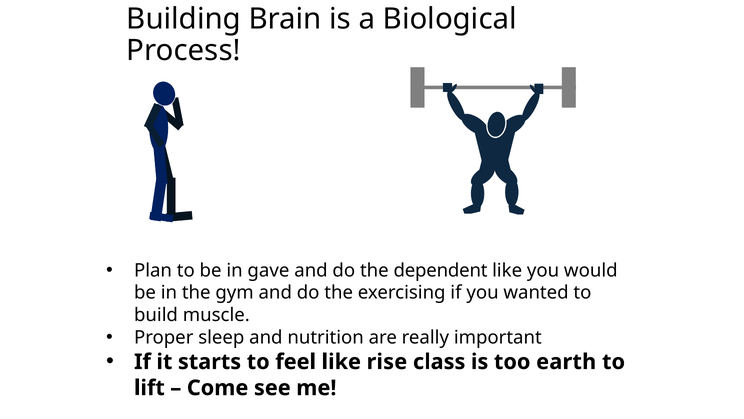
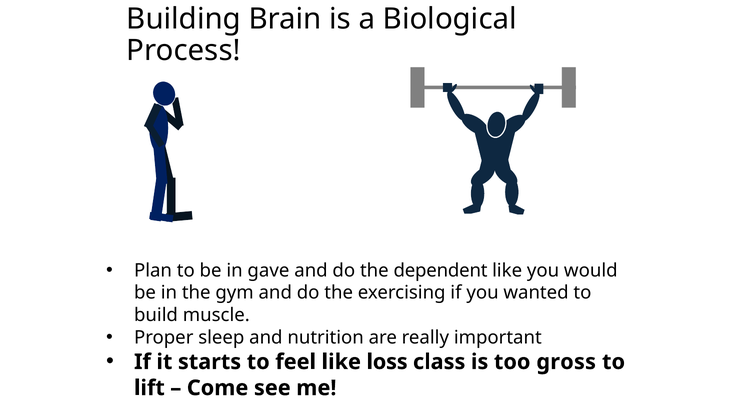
rise: rise -> loss
earth: earth -> gross
